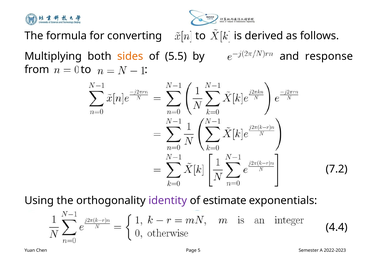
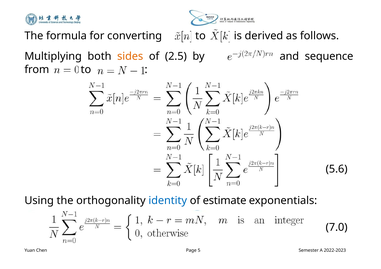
5.5: 5.5 -> 2.5
response: response -> sequence
7.2: 7.2 -> 5.6
identity colour: purple -> blue
4.4: 4.4 -> 7.0
